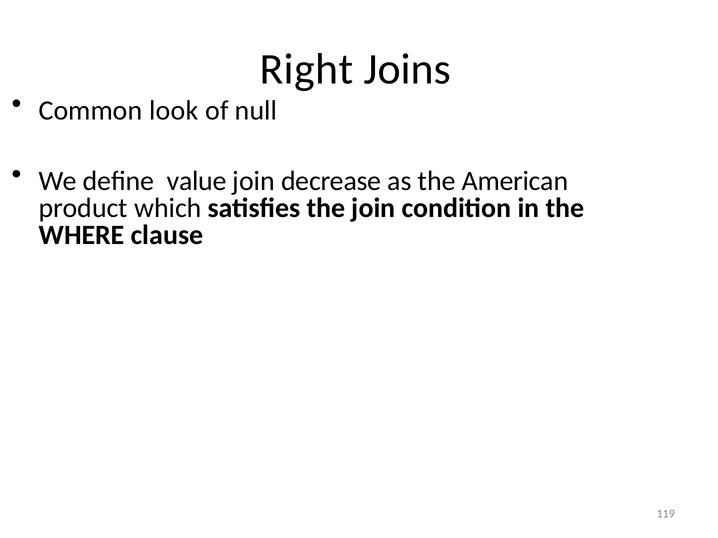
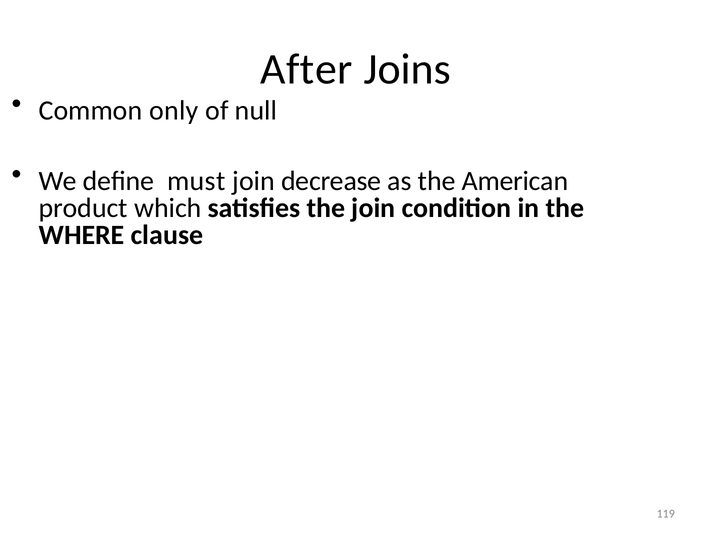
Right: Right -> After
look: look -> only
value: value -> must
